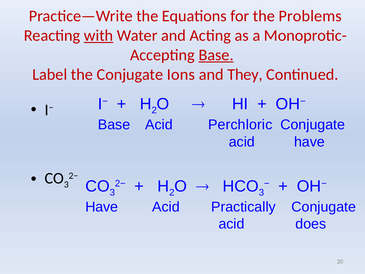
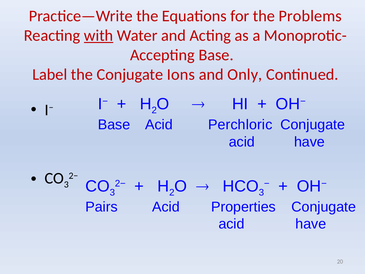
Base at (216, 55) underline: present -> none
They: They -> Only
Have at (102, 207): Have -> Pairs
Practically: Practically -> Properties
does at (311, 224): does -> have
